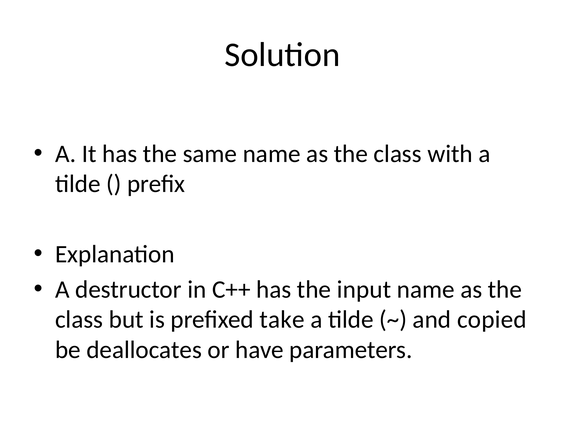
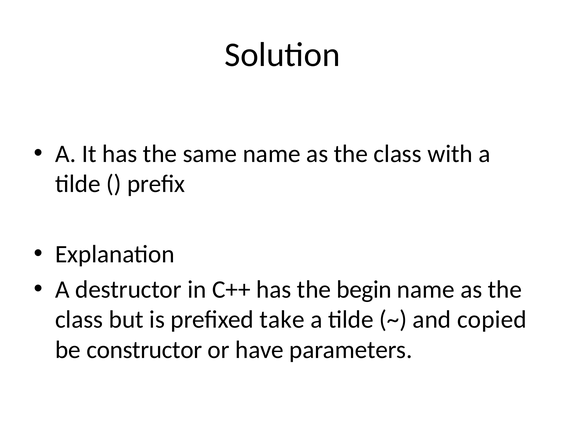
input: input -> begin
deallocates: deallocates -> constructor
